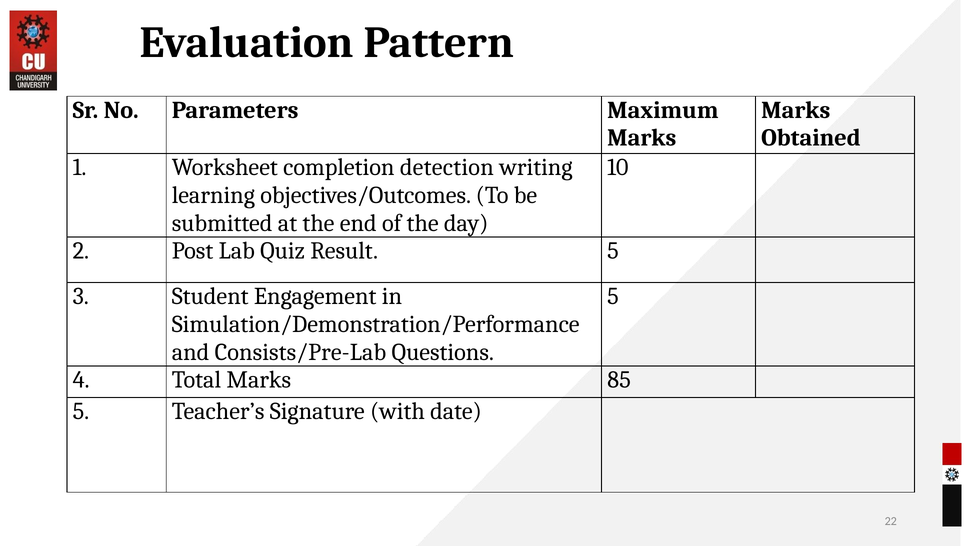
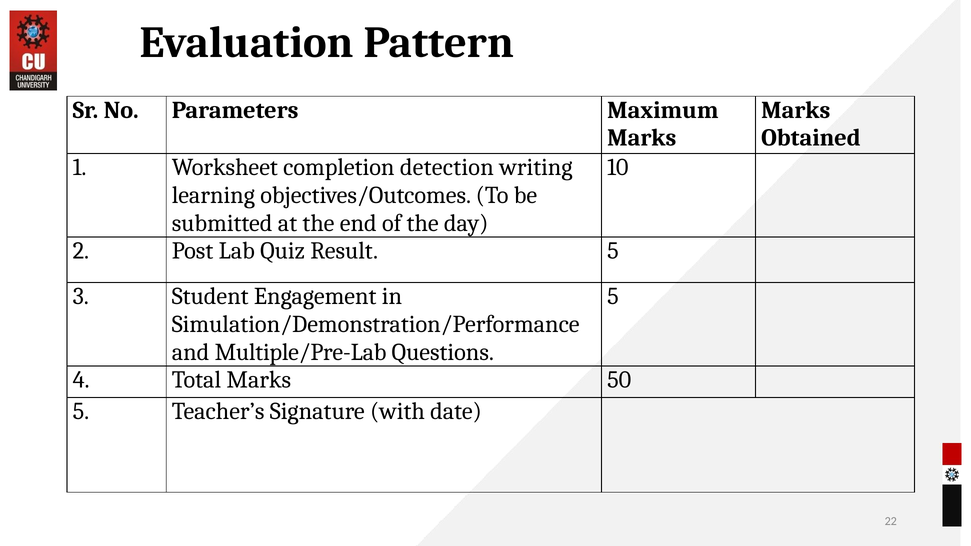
Consists/Pre-Lab: Consists/Pre-Lab -> Multiple/Pre-Lab
85: 85 -> 50
